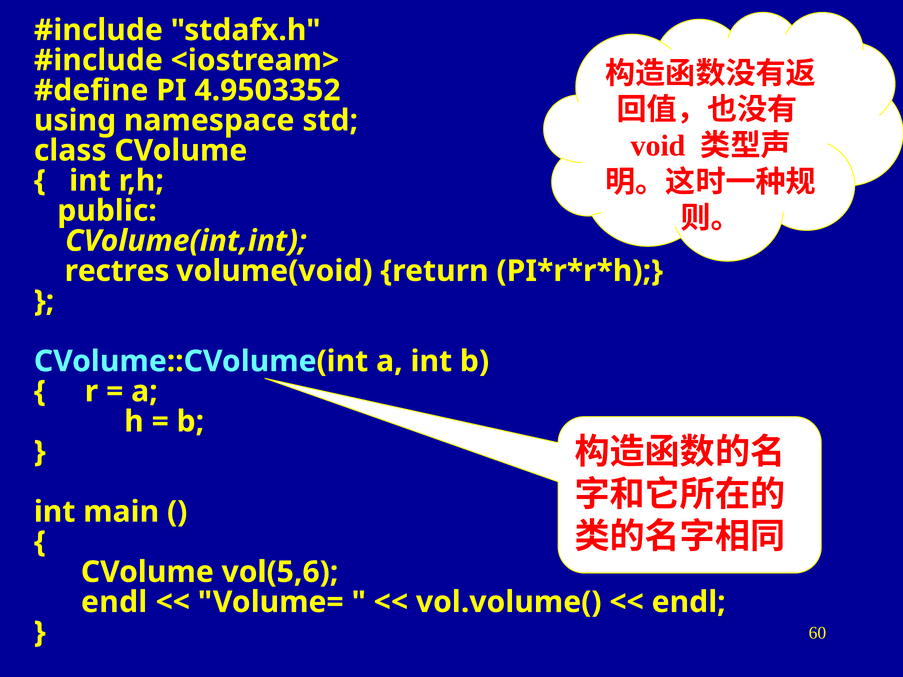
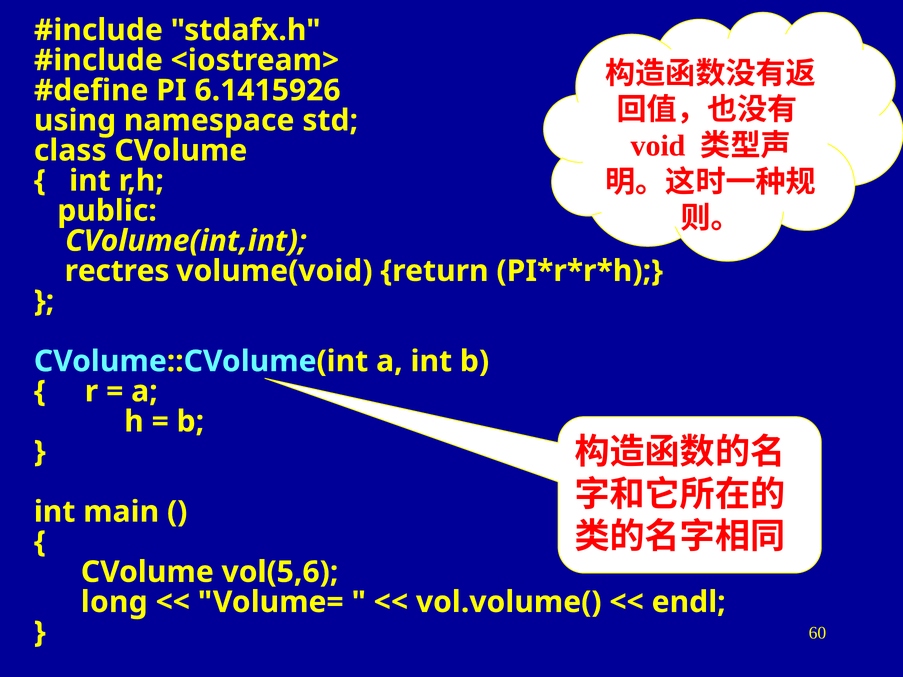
4.9503352: 4.9503352 -> 6.1415926
endl at (114, 602): endl -> long
